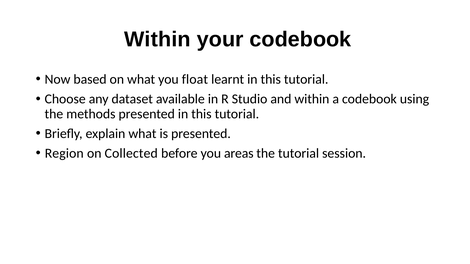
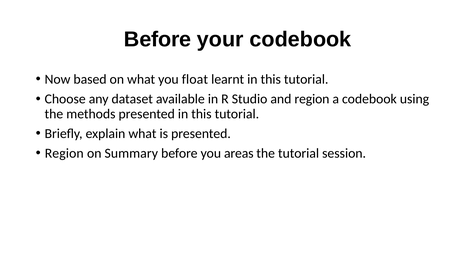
Within at (157, 39): Within -> Before
and within: within -> region
Collected: Collected -> Summary
